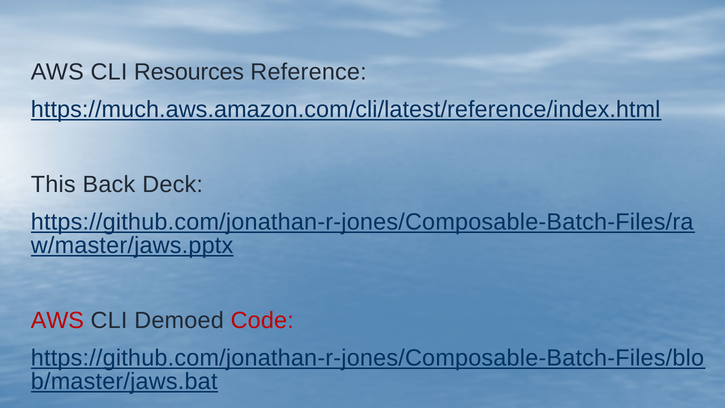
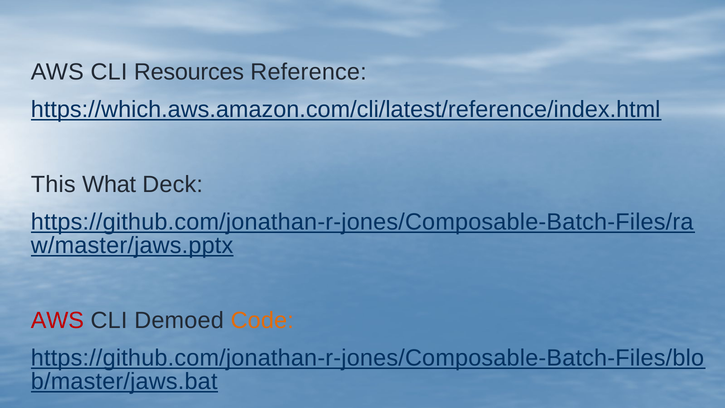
https://much.aws.amazon.com/cli/latest/reference/index.html: https://much.aws.amazon.com/cli/latest/reference/index.html -> https://which.aws.amazon.com/cli/latest/reference/index.html
Back: Back -> What
Code colour: red -> orange
